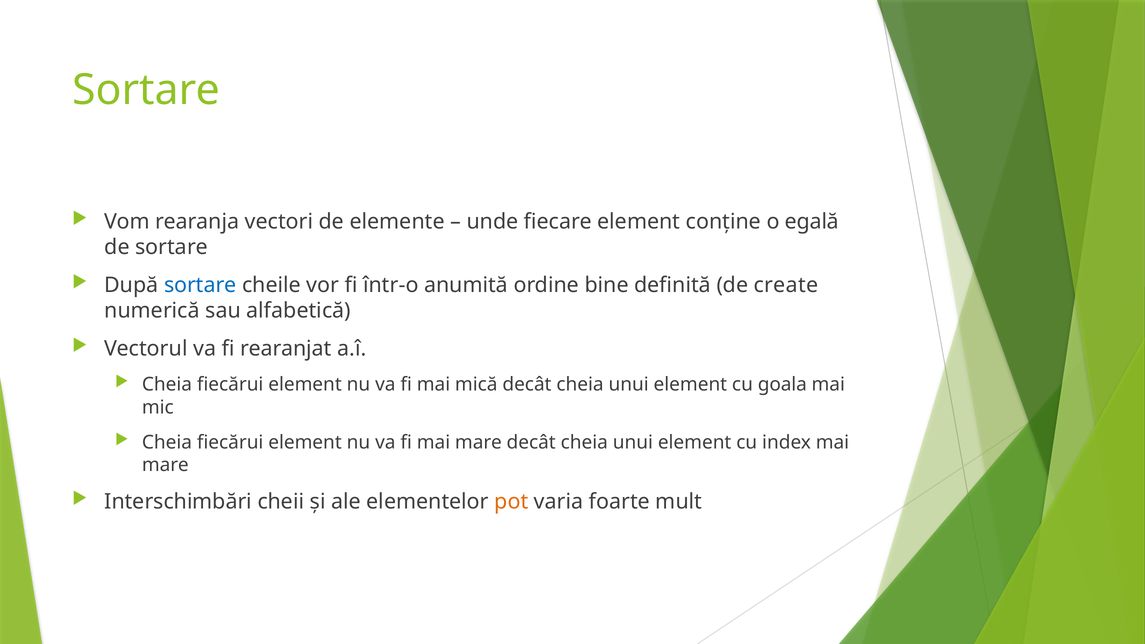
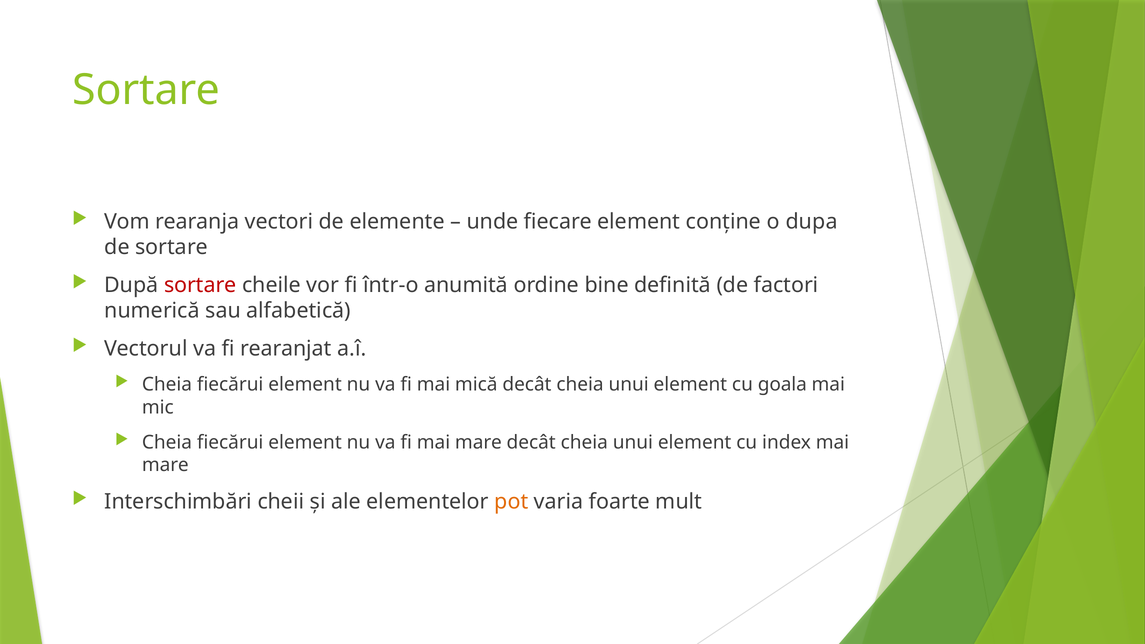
egală: egală -> dupa
sortare at (200, 285) colour: blue -> red
create: create -> factori
